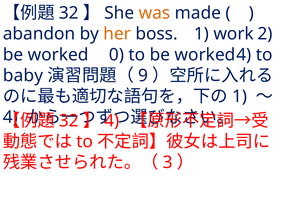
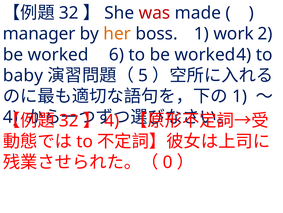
was colour: orange -> red
abandon: abandon -> manager
0: 0 -> 6
9: 9 -> 5
3: 3 -> 0
